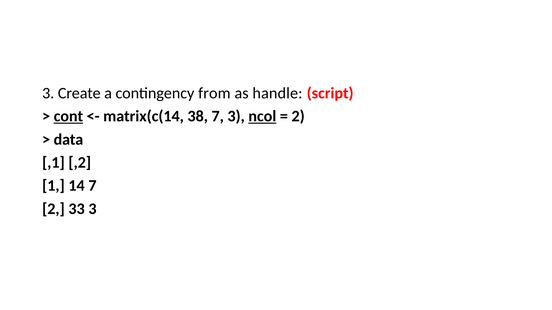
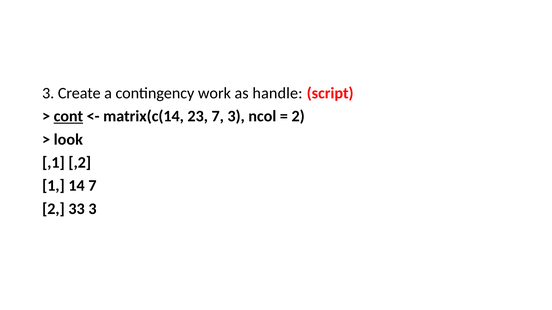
from: from -> work
38: 38 -> 23
ncol underline: present -> none
data: data -> look
